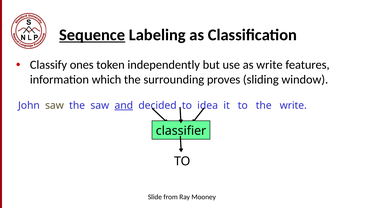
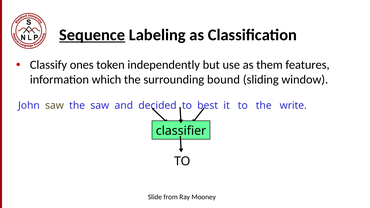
as write: write -> them
proves: proves -> bound
and underline: present -> none
idea: idea -> best
